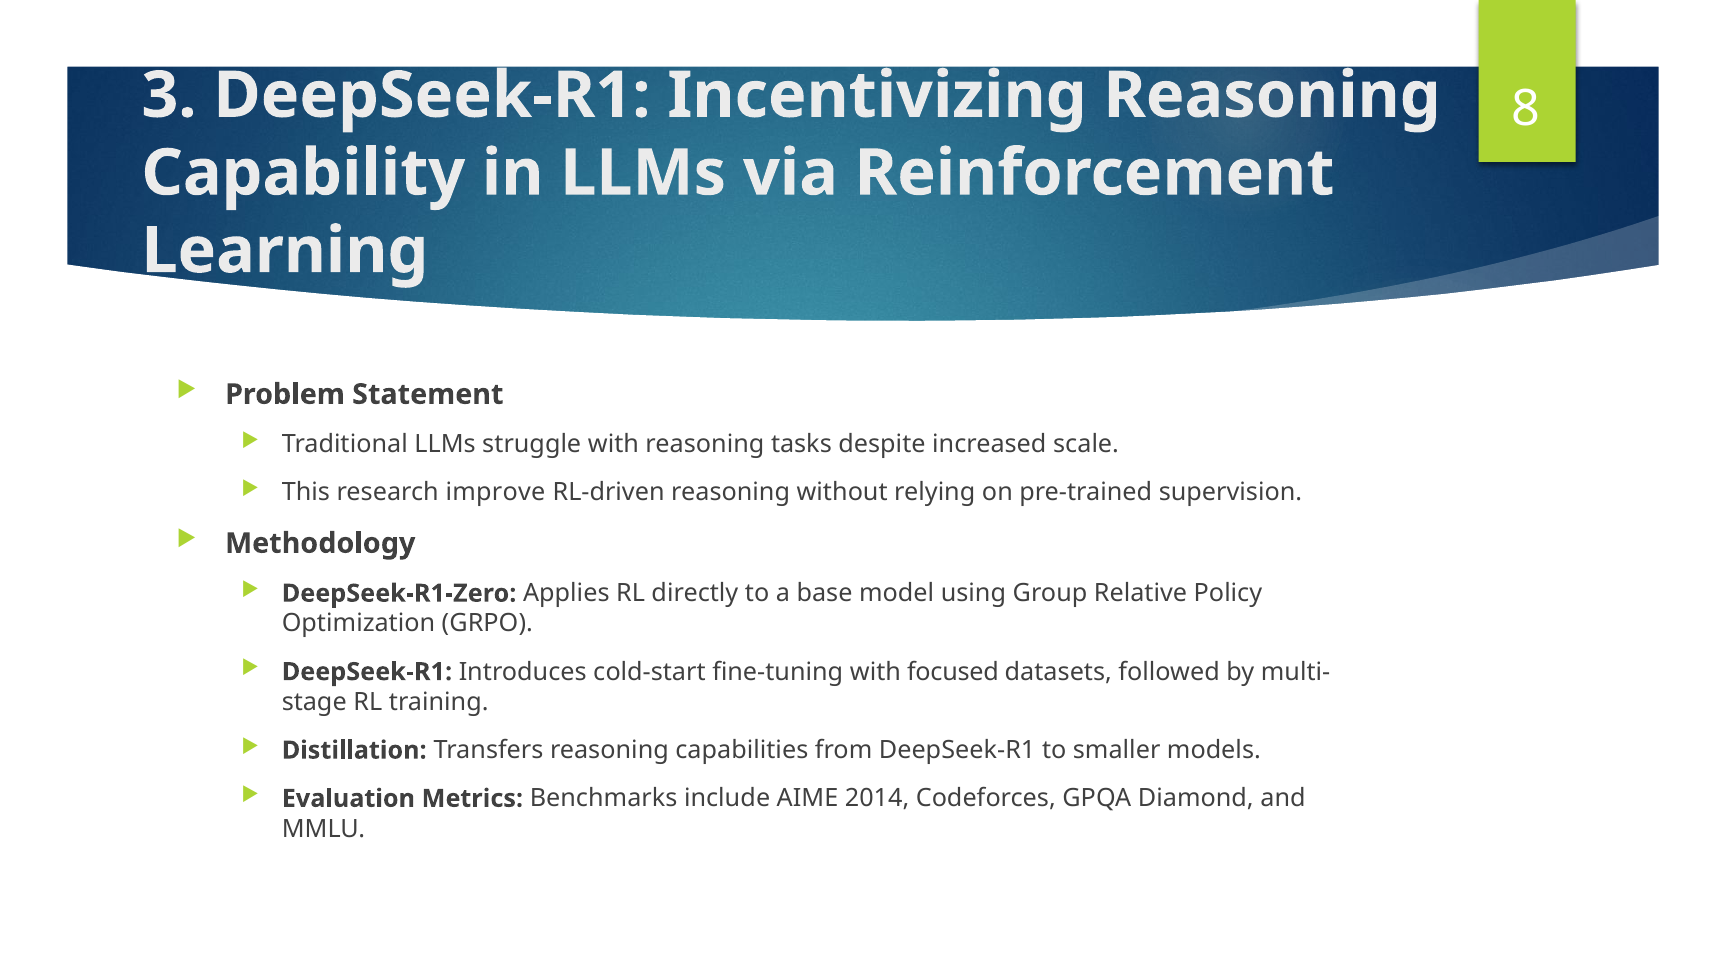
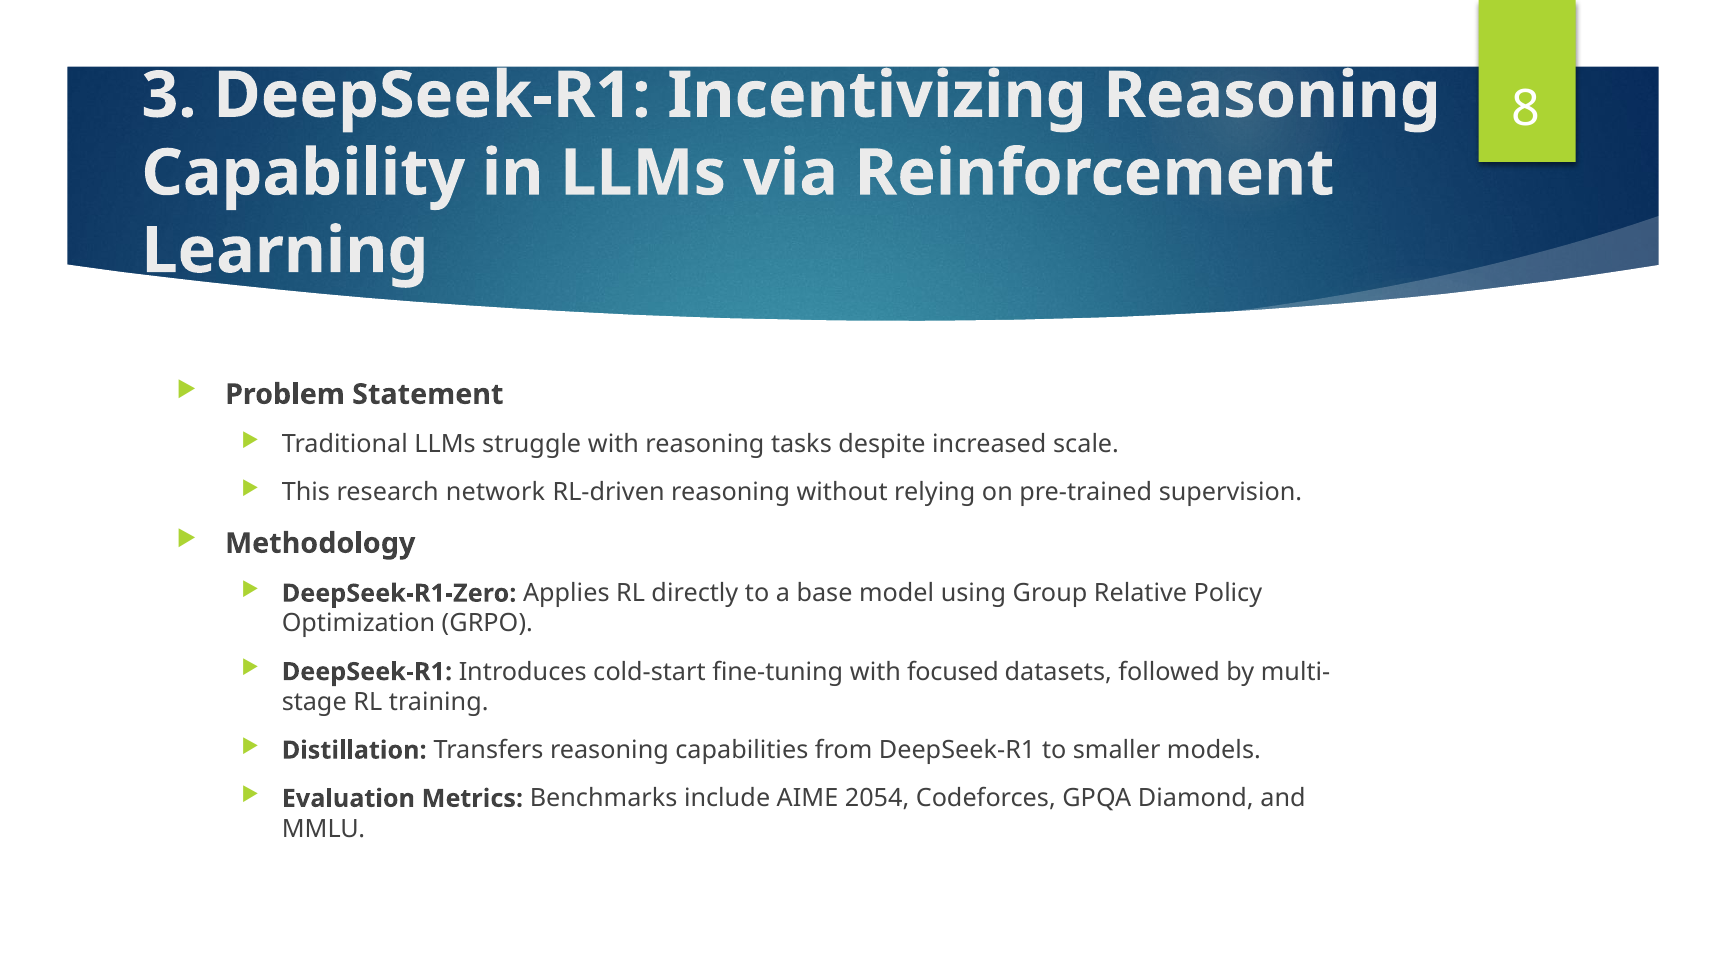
improve: improve -> network
2014: 2014 -> 2054
